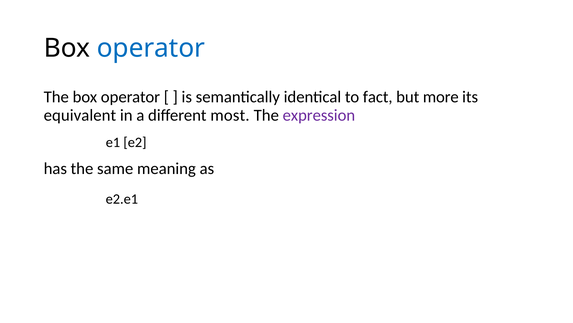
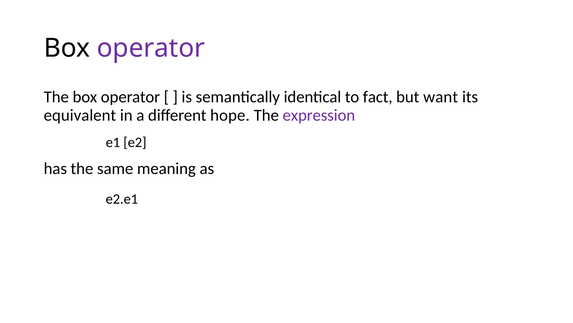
operator at (151, 48) colour: blue -> purple
more: more -> want
most: most -> hope
